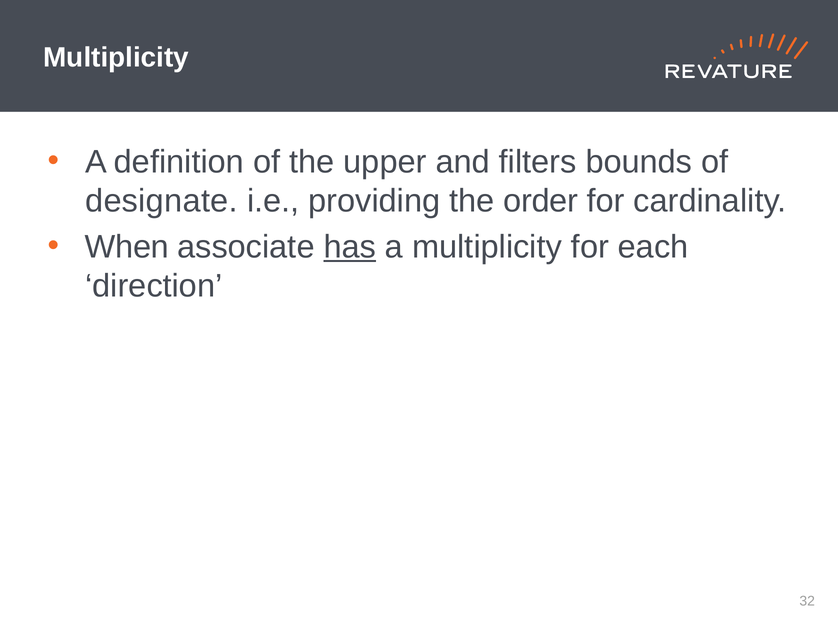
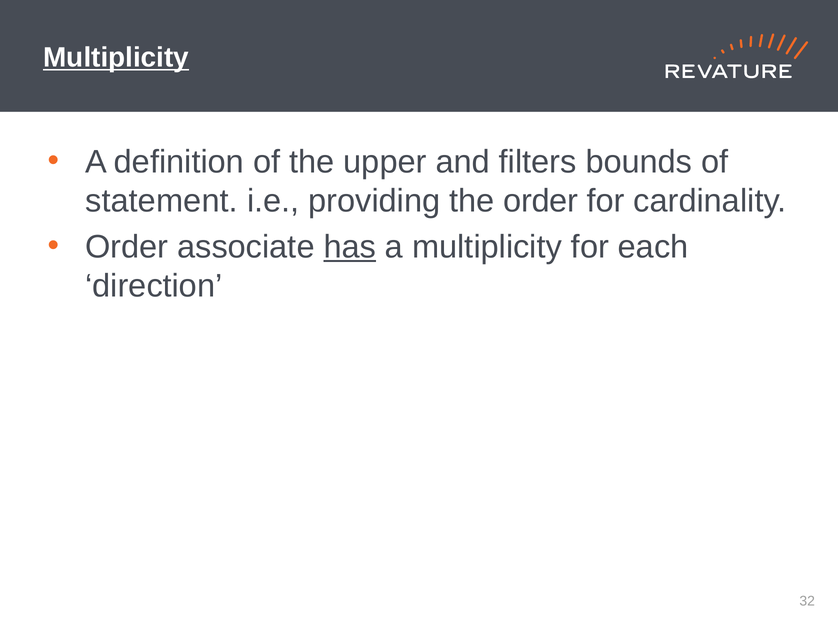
Multiplicity at (116, 58) underline: none -> present
designate: designate -> statement
When at (127, 247): When -> Order
